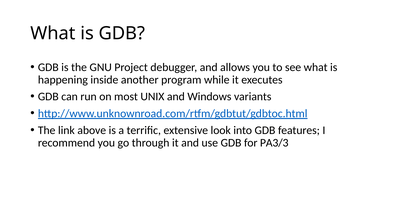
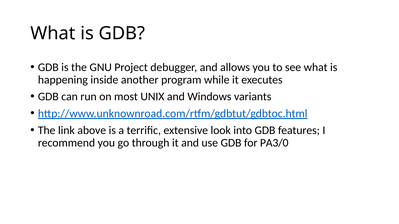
PA3/3: PA3/3 -> PA3/0
